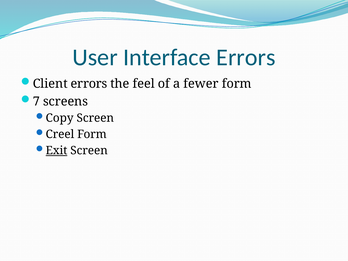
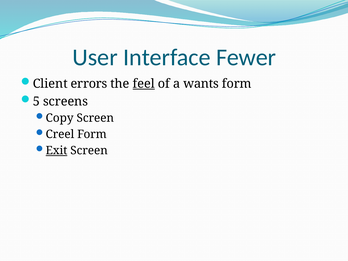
Interface Errors: Errors -> Fewer
feel underline: none -> present
fewer: fewer -> wants
7: 7 -> 5
